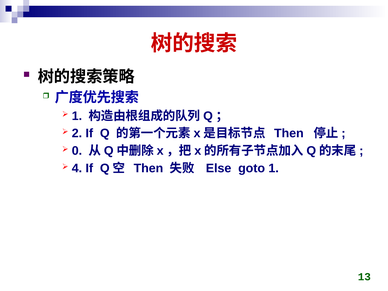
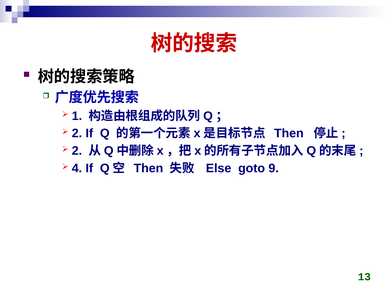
0 at (77, 151): 0 -> 2
goto 1: 1 -> 9
